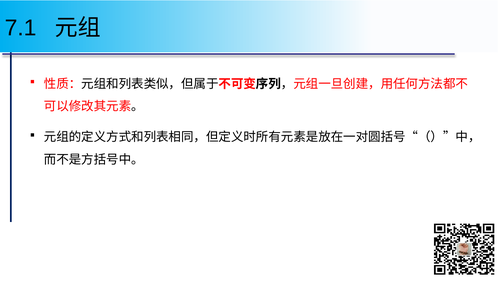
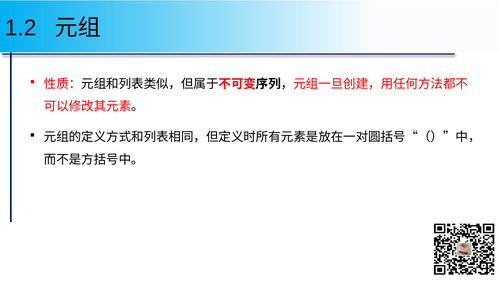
7.1: 7.1 -> 1.2
